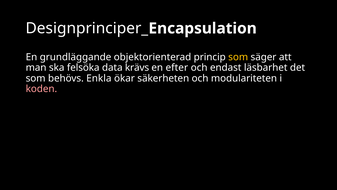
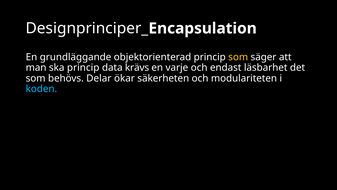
ska felsöka: felsöka -> princip
efter: efter -> varje
Enkla: Enkla -> Delar
koden colour: pink -> light blue
